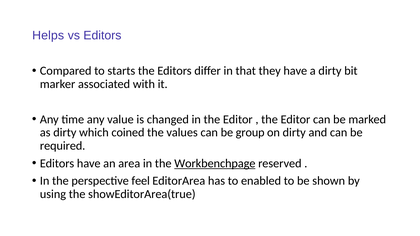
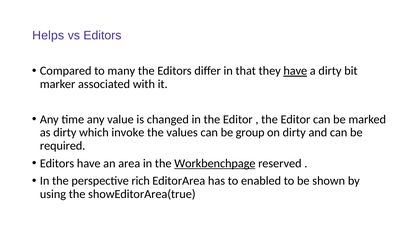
starts: starts -> many
have at (295, 71) underline: none -> present
coined: coined -> invoke
feel: feel -> rich
